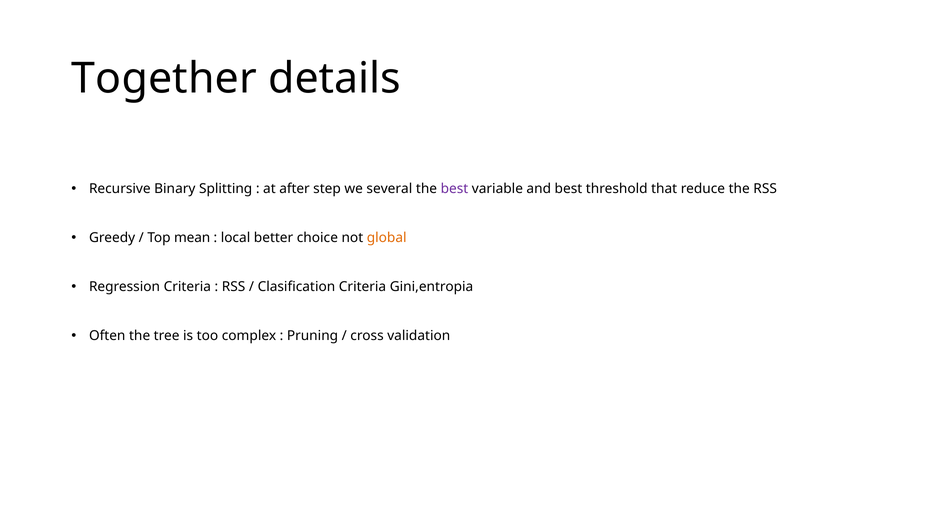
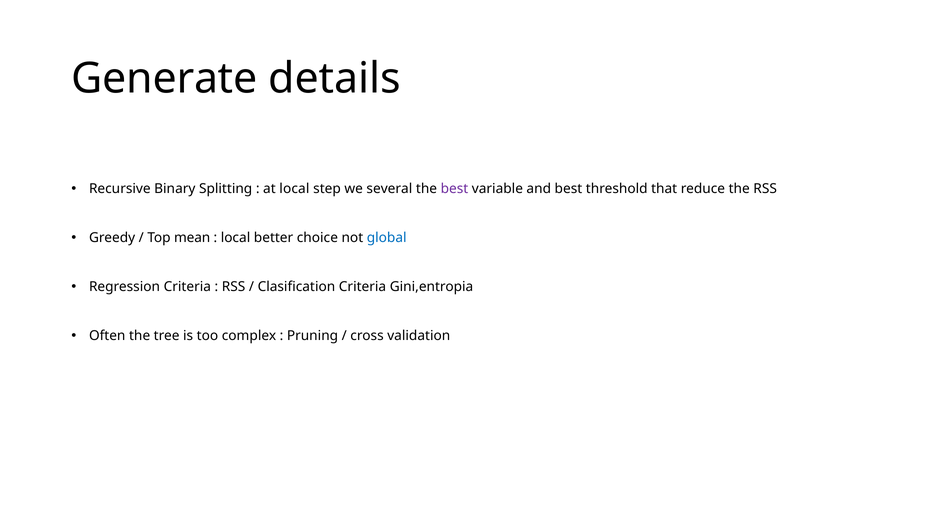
Together: Together -> Generate
at after: after -> local
global colour: orange -> blue
